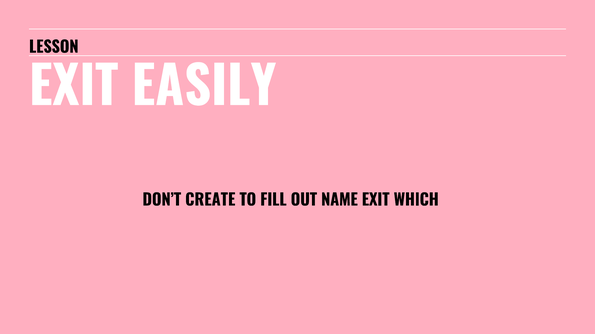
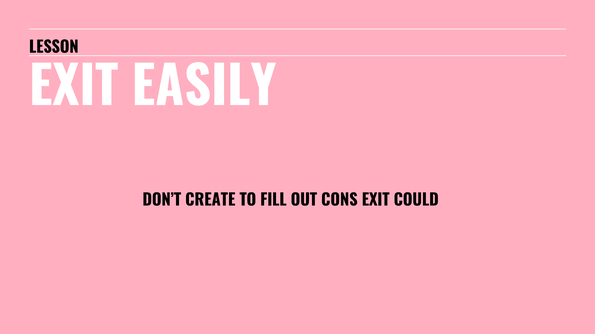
NAME: NAME -> CONS
WHICH: WHICH -> COULD
